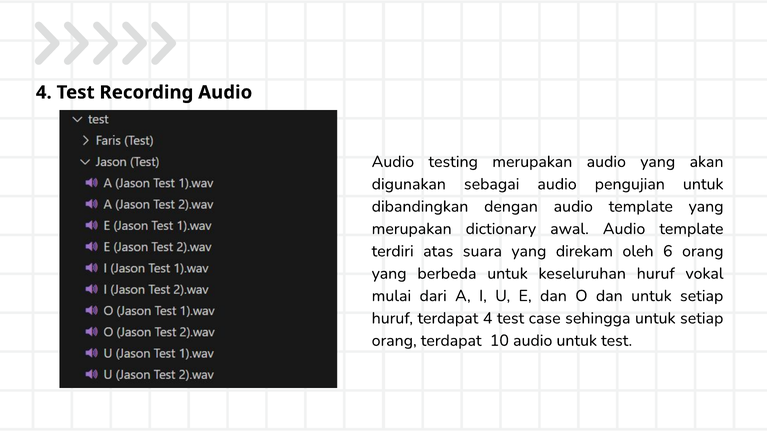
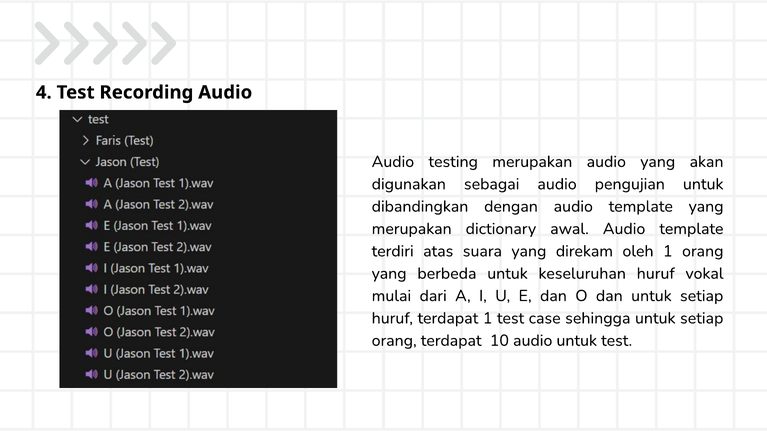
oleh 6: 6 -> 1
terdapat 4: 4 -> 1
